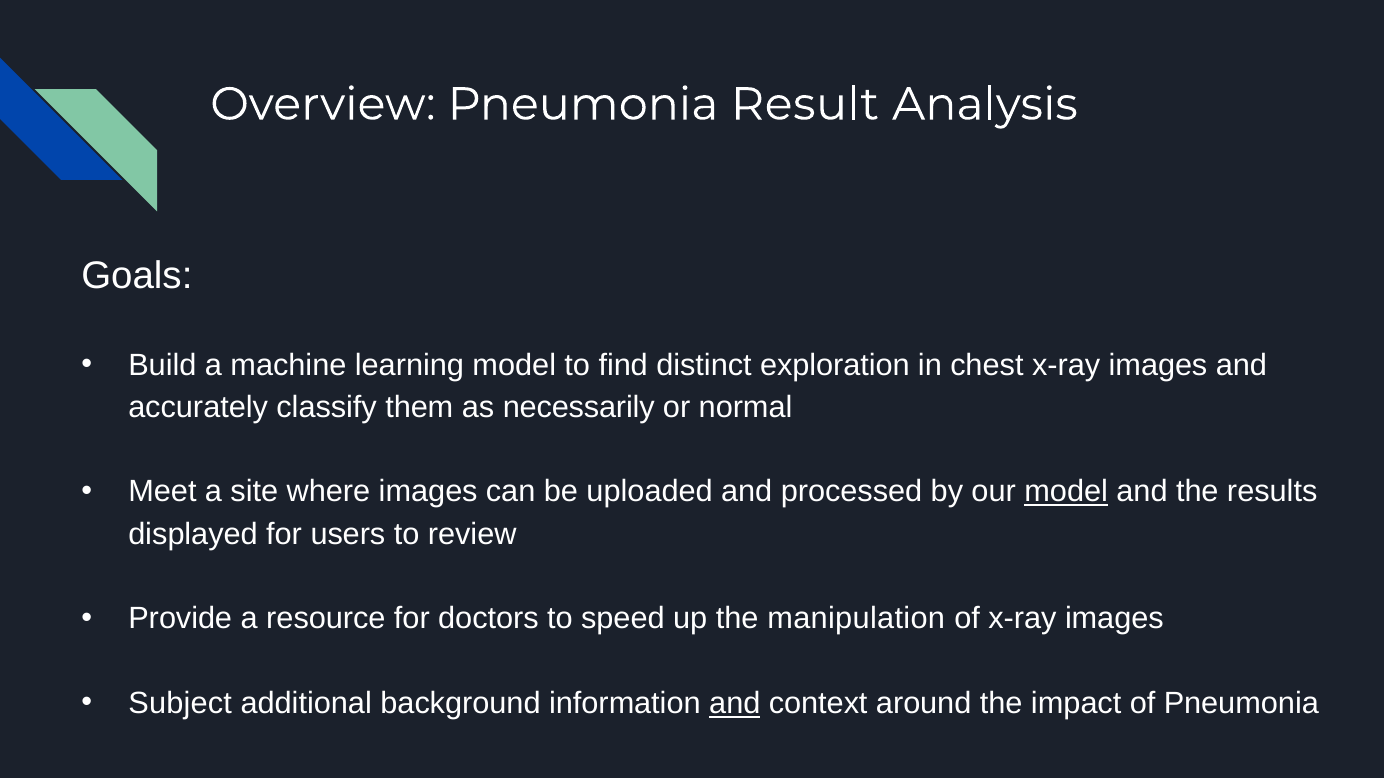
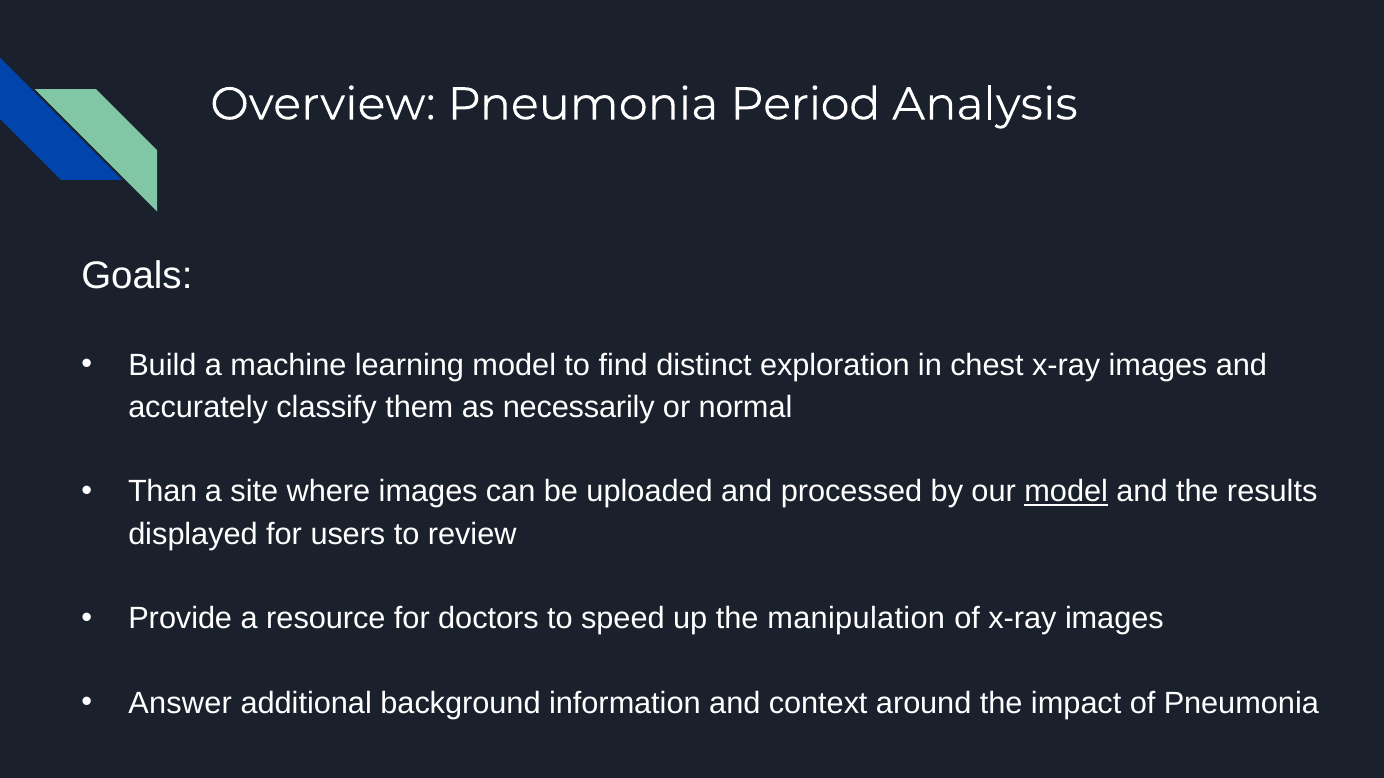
Result: Result -> Period
Meet: Meet -> Than
Subject: Subject -> Answer
and at (735, 704) underline: present -> none
